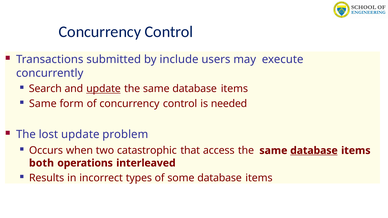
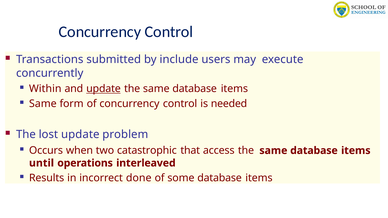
Search: Search -> Within
database at (314, 151) underline: present -> none
both: both -> until
types: types -> done
